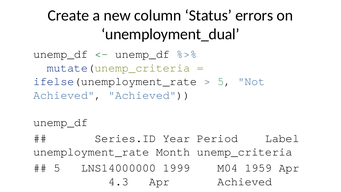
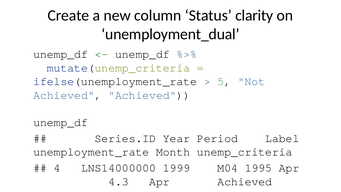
errors: errors -> clarity
5 at (57, 168): 5 -> 4
1959: 1959 -> 1995
